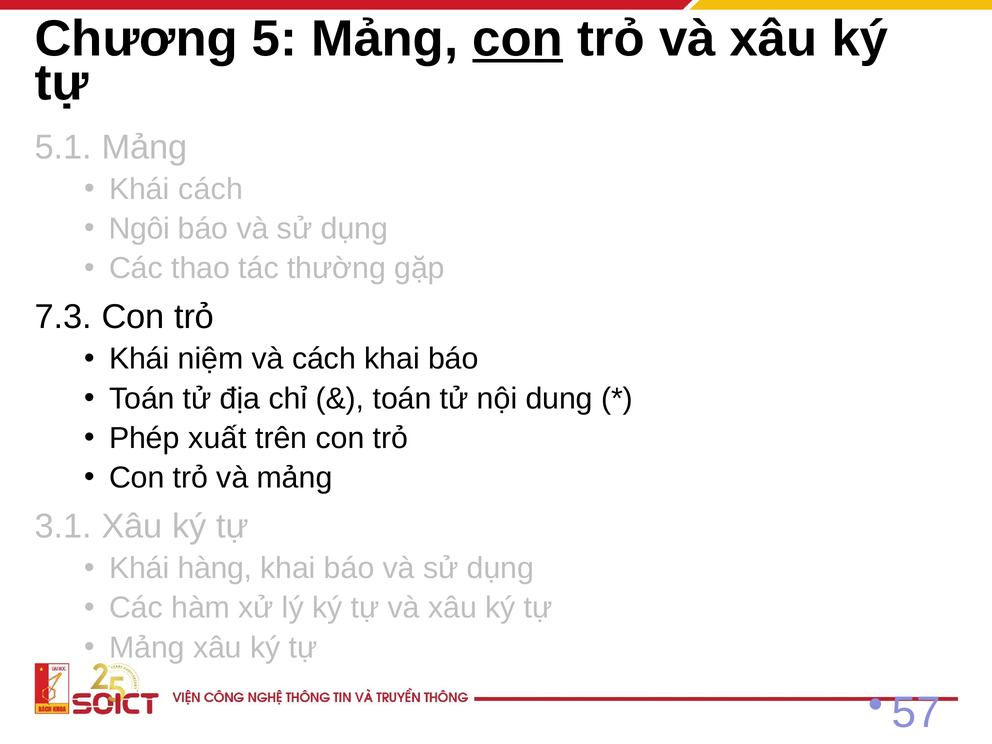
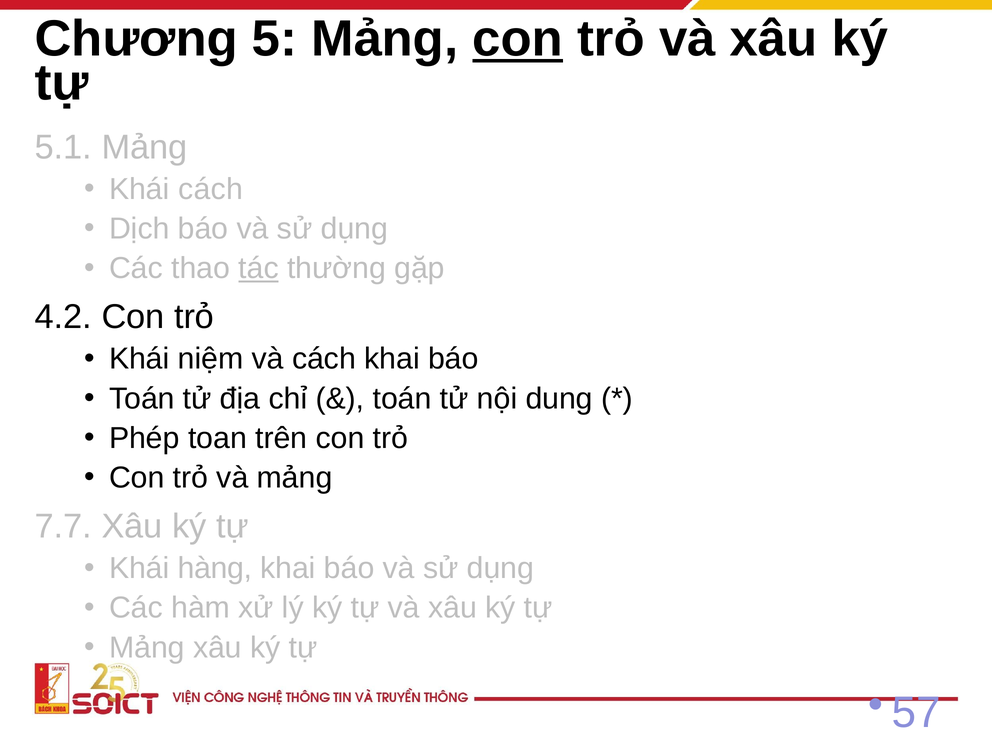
Ngôi: Ngôi -> Dịch
tác underline: none -> present
7.3: 7.3 -> 4.2
xuất: xuất -> toan
3.1: 3.1 -> 7.7
